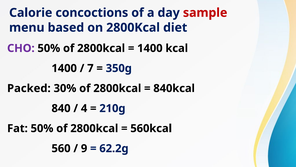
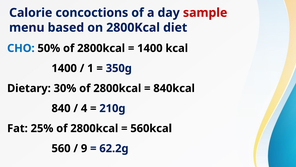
CHO colour: purple -> blue
7: 7 -> 1
Packed: Packed -> Dietary
Fat 50%: 50% -> 25%
